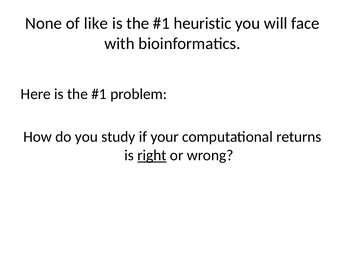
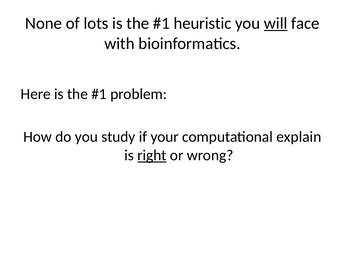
like: like -> lots
will underline: none -> present
returns: returns -> explain
